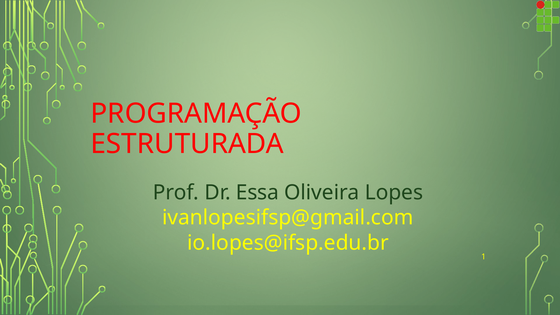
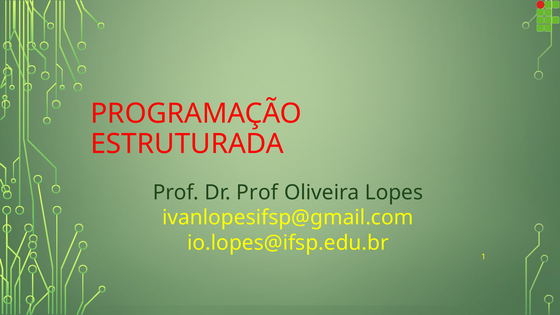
Dr Essa: Essa -> Prof
